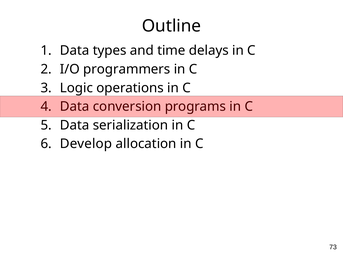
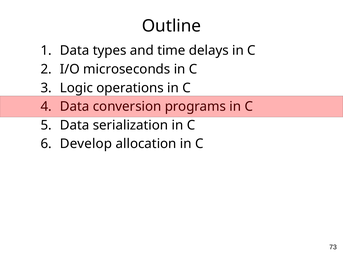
programmers: programmers -> microseconds
